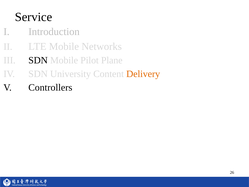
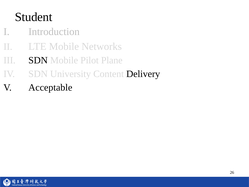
Service: Service -> Student
Delivery colour: orange -> black
Controllers: Controllers -> Acceptable
